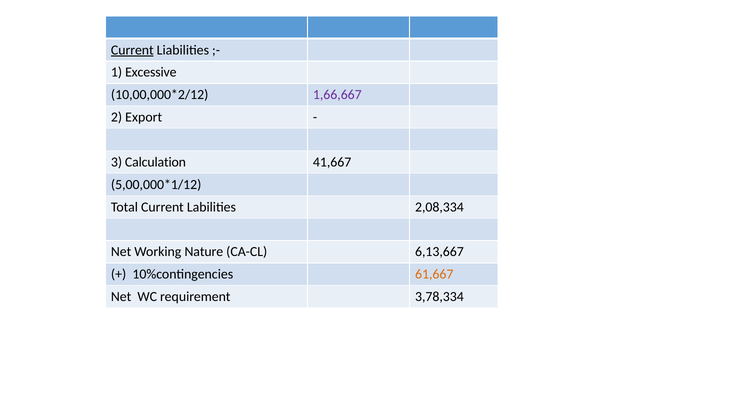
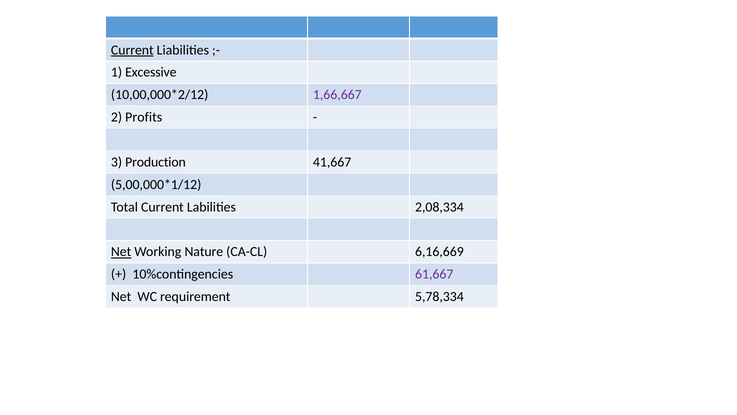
Export: Export -> Profits
Calculation: Calculation -> Production
Net at (121, 252) underline: none -> present
6,13,667: 6,13,667 -> 6,16,669
61,667 colour: orange -> purple
3,78,334: 3,78,334 -> 5,78,334
